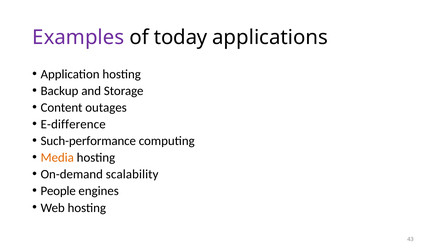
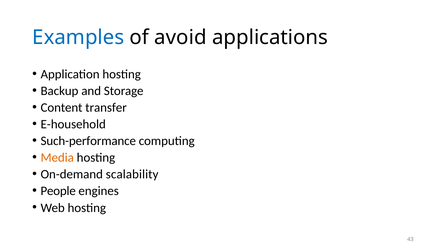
Examples colour: purple -> blue
today: today -> avoid
outages: outages -> transfer
E-difference: E-difference -> E-household
